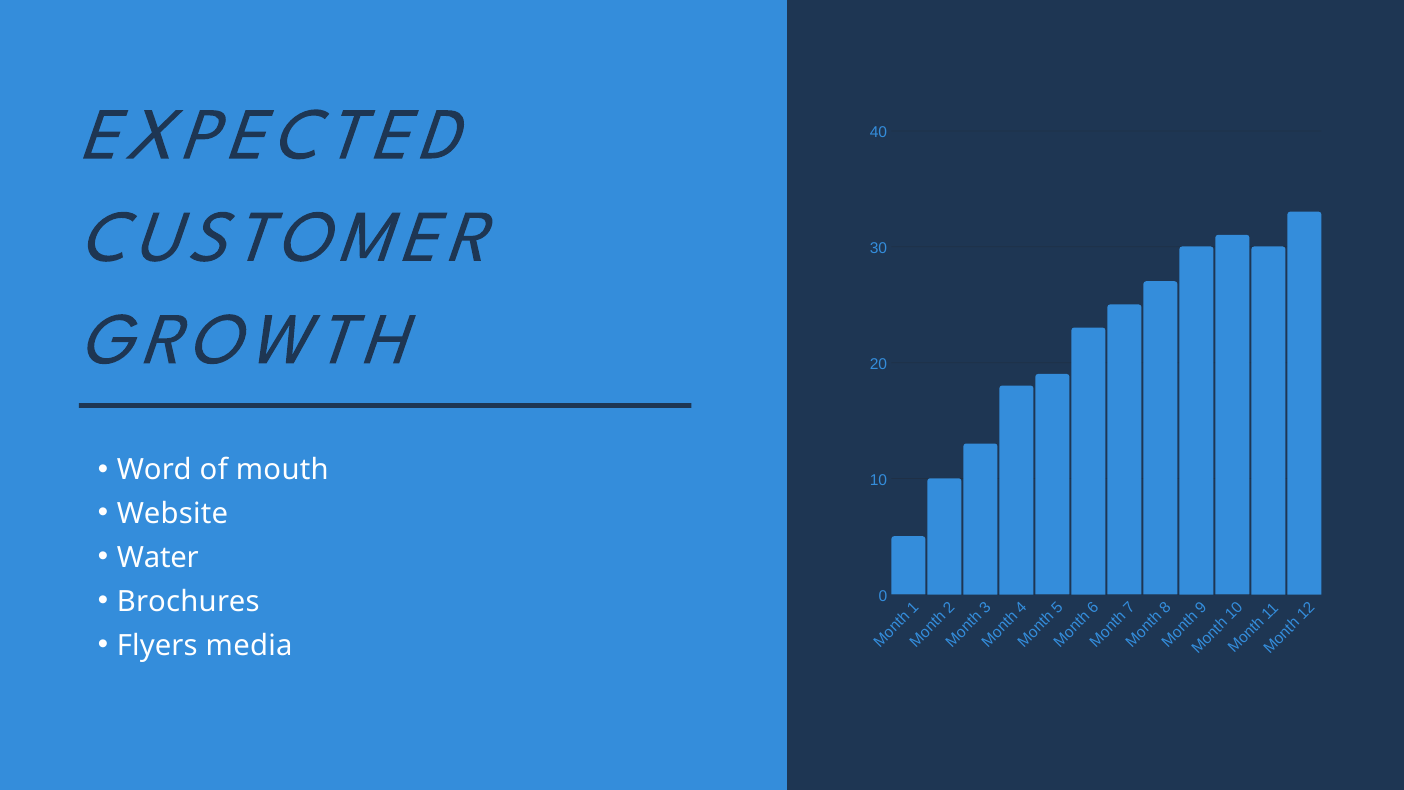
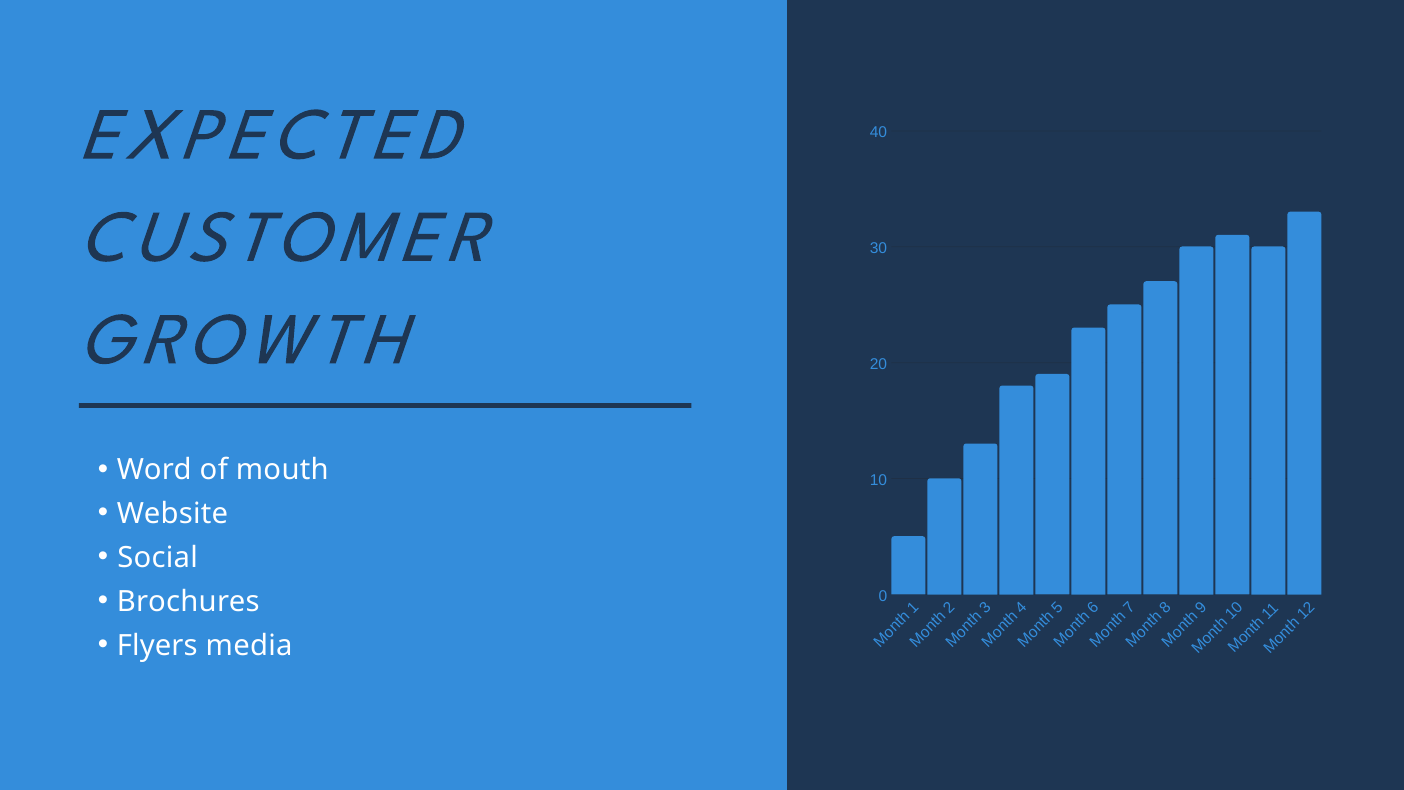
Water: Water -> Social
